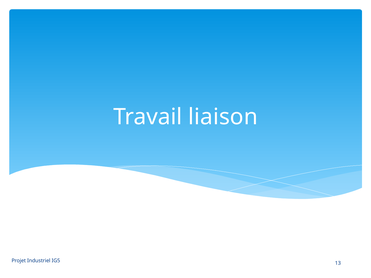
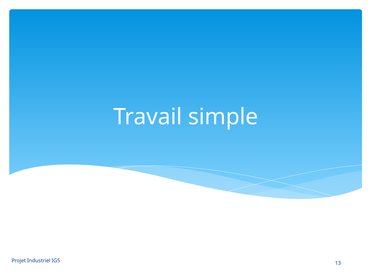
liaison: liaison -> simple
